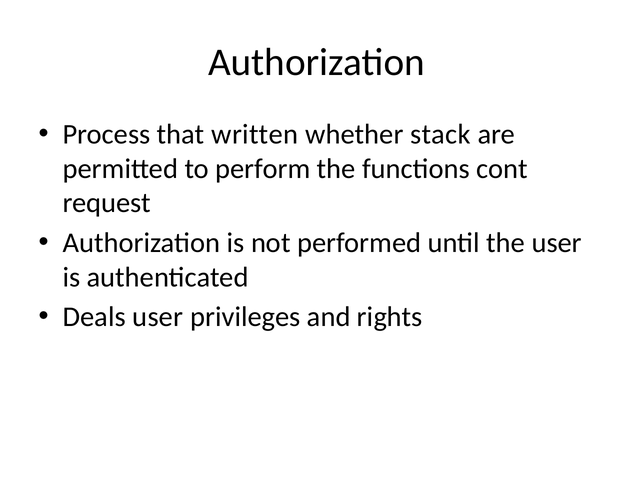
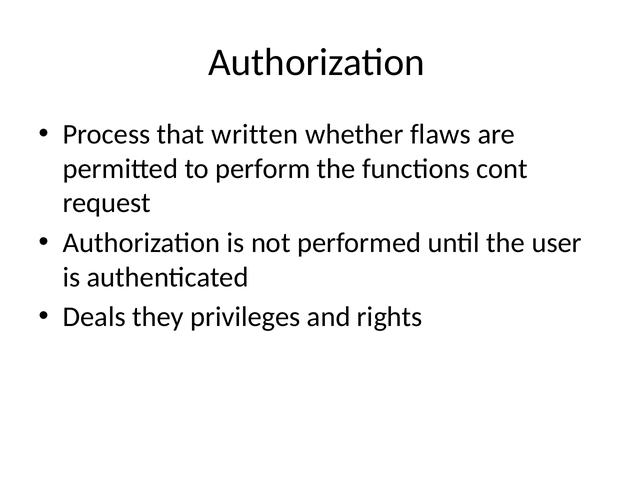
stack: stack -> flaws
Deals user: user -> they
